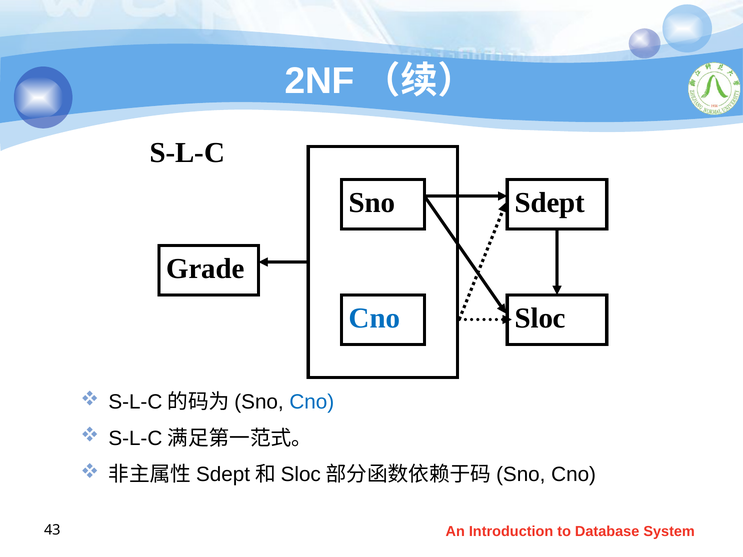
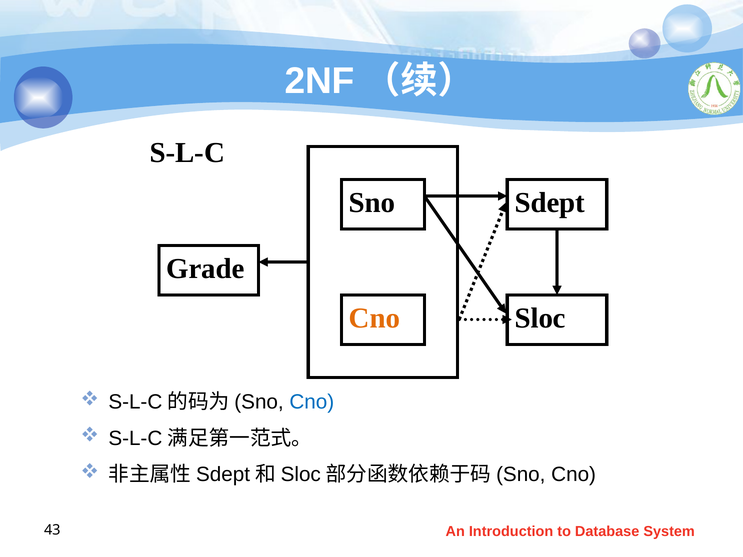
Cno at (374, 318) colour: blue -> orange
